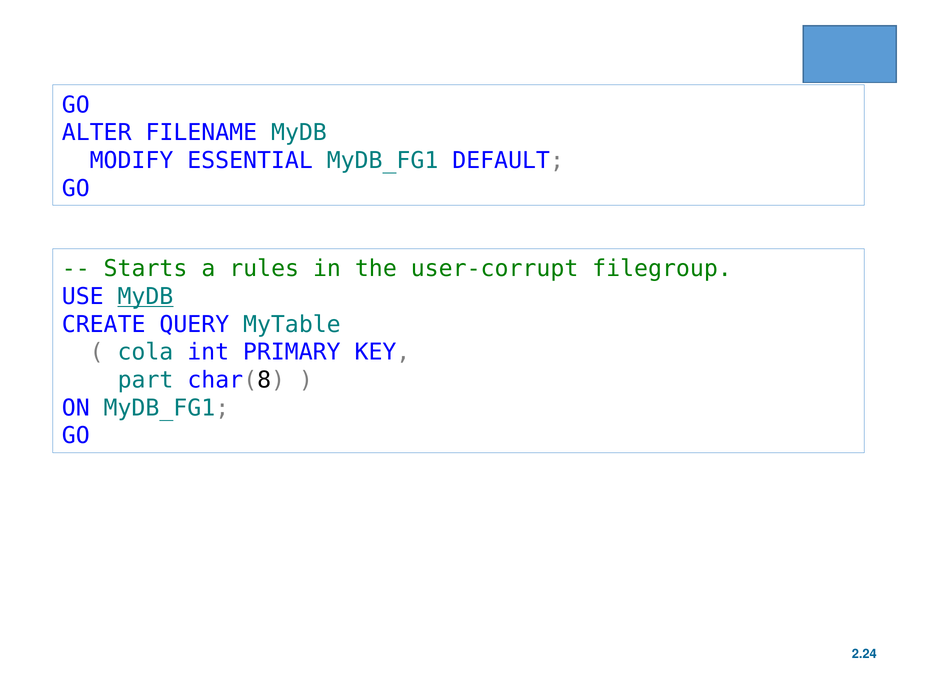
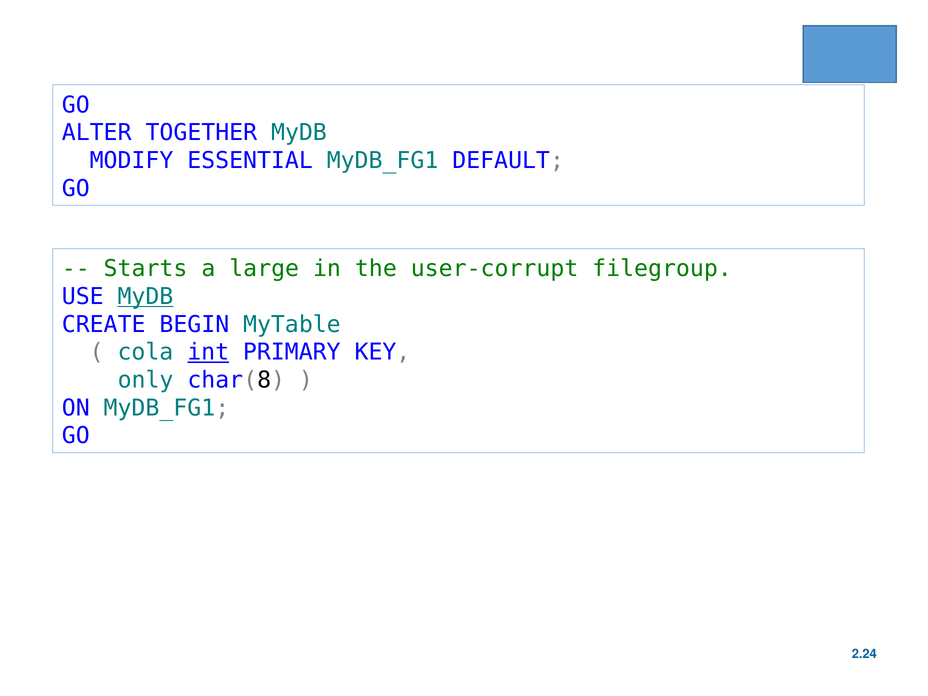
FILENAME: FILENAME -> TOGETHER
rules: rules -> large
QUERY: QUERY -> BEGIN
int underline: none -> present
part: part -> only
